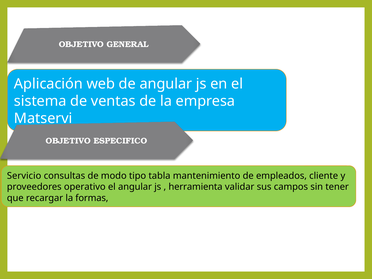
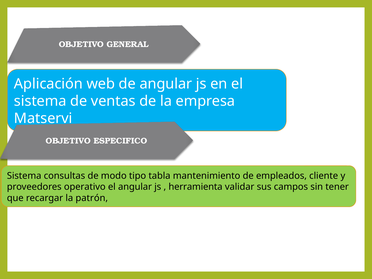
Servicio at (24, 176): Servicio -> Sistema
formas: formas -> patrón
